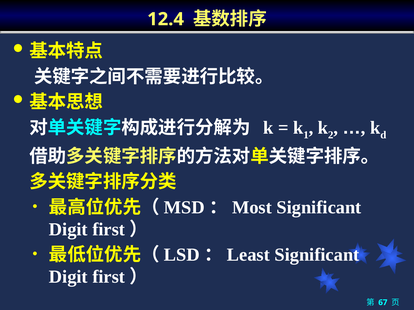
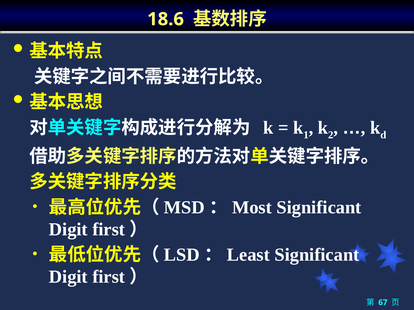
12.4: 12.4 -> 18.6
